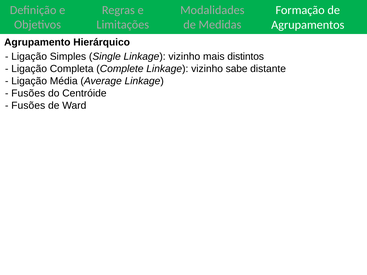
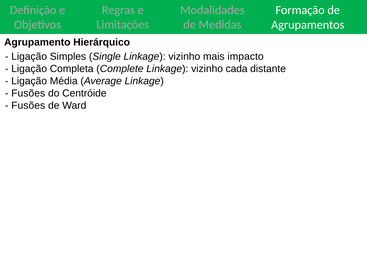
distintos: distintos -> impacto
sabe: sabe -> cada
